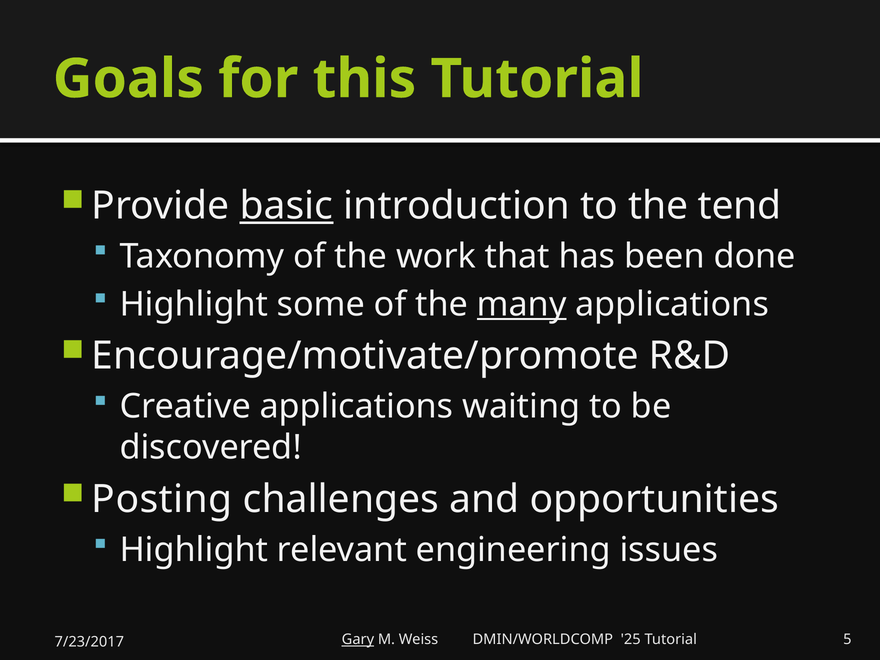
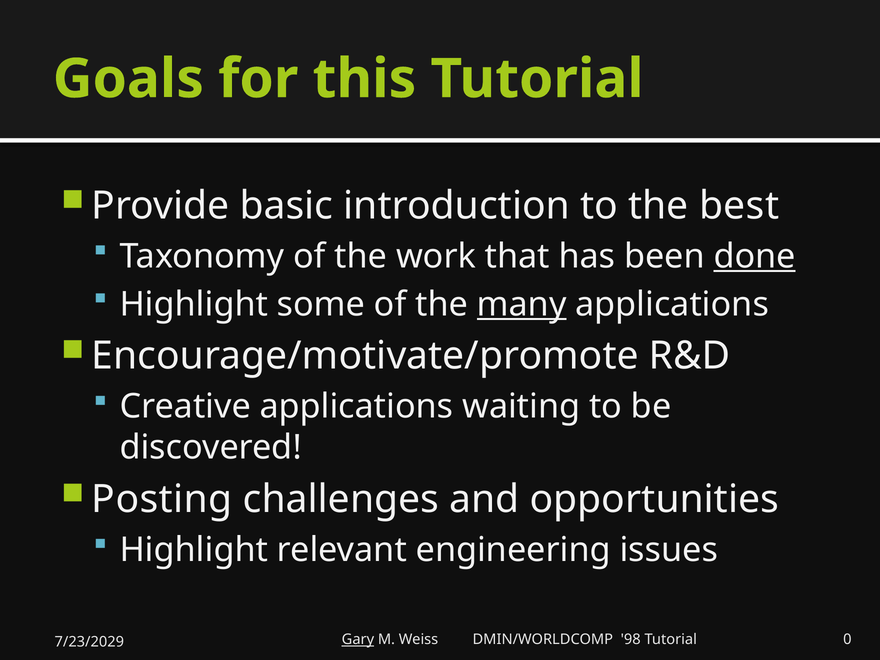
basic underline: present -> none
tend: tend -> best
done underline: none -> present
25: 25 -> 98
5: 5 -> 0
7/23/2017: 7/23/2017 -> 7/23/2029
